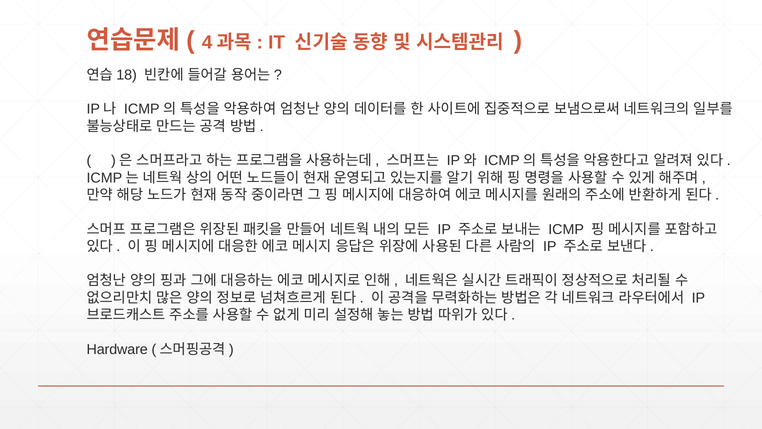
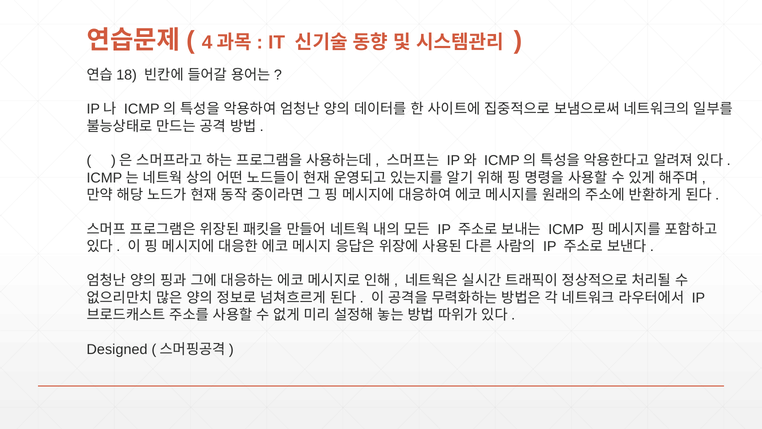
Hardware: Hardware -> Designed
